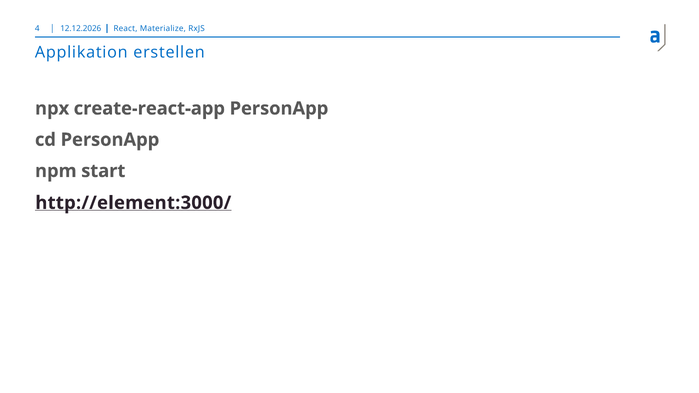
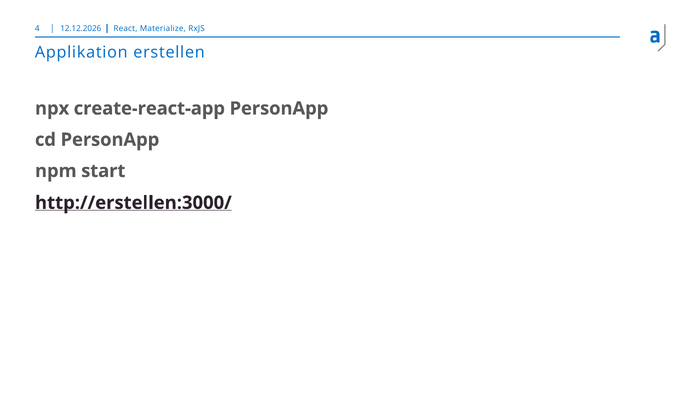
http://element:3000/: http://element:3000/ -> http://erstellen:3000/
